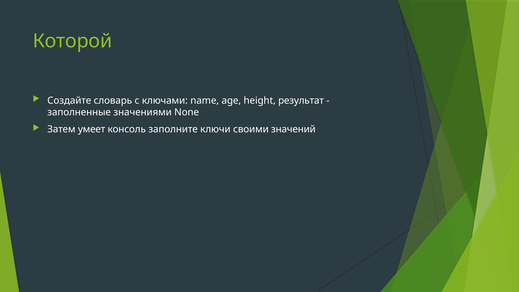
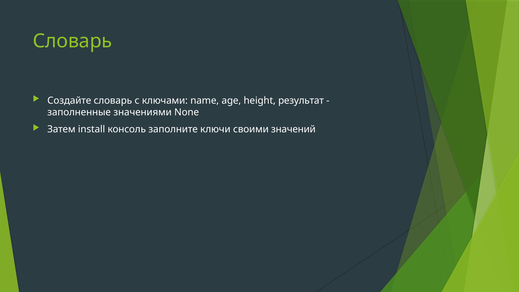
Которой at (72, 41): Которой -> Словарь
умеет: умеет -> install
